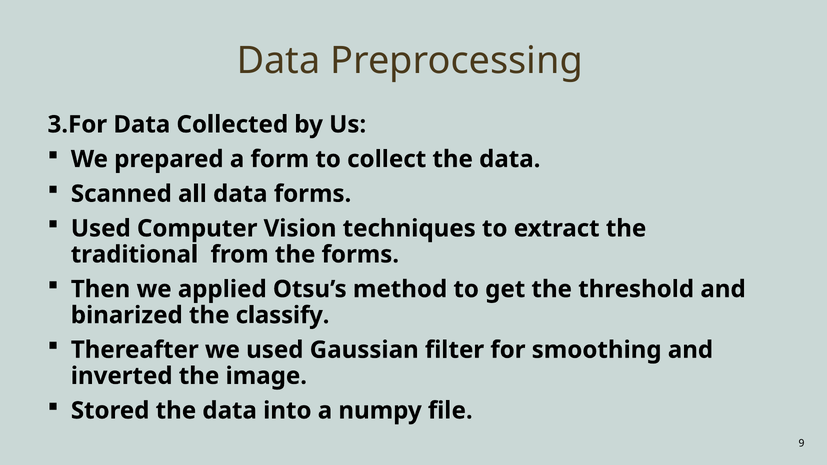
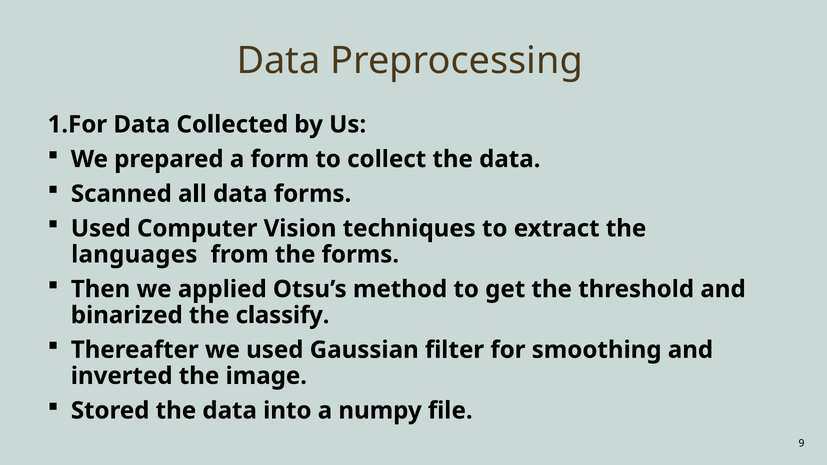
3.For: 3.For -> 1.For
traditional: traditional -> languages
